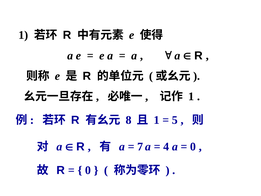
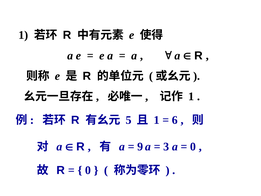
8: 8 -> 5
5: 5 -> 6
7: 7 -> 9
4: 4 -> 3
